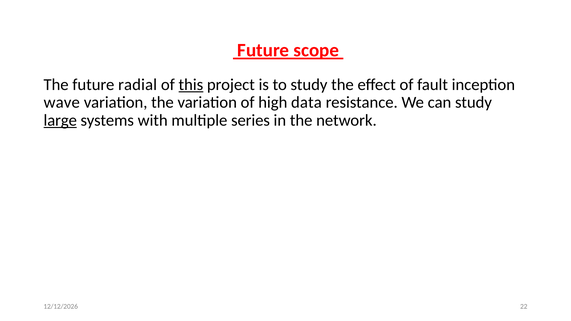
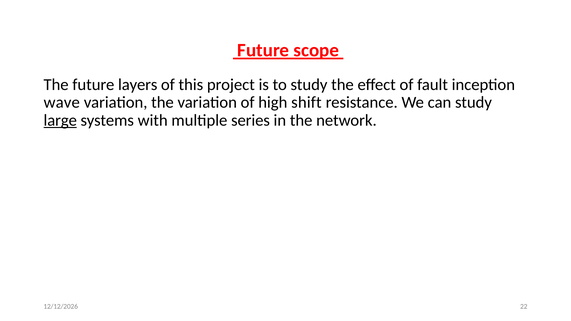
radial: radial -> layers
this underline: present -> none
data: data -> shift
